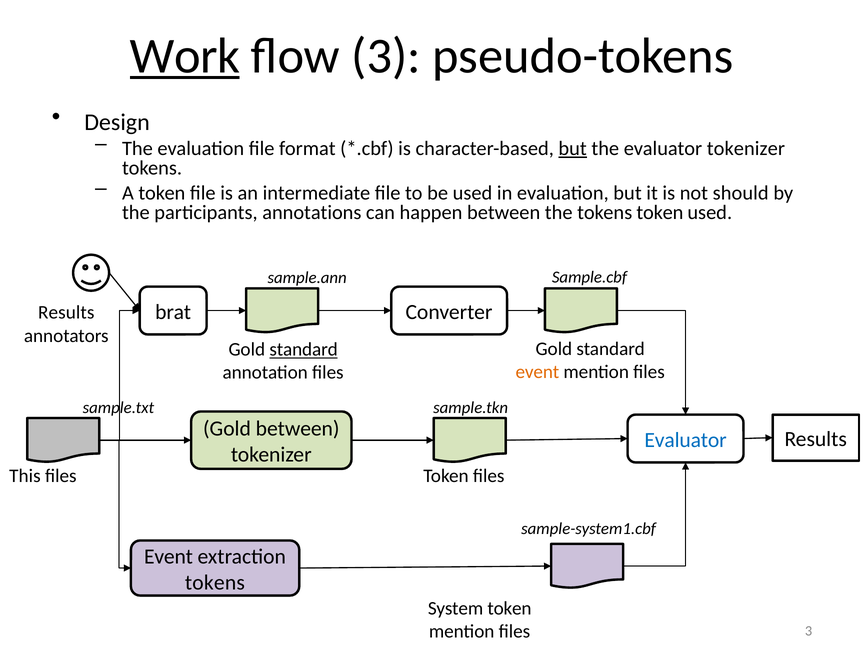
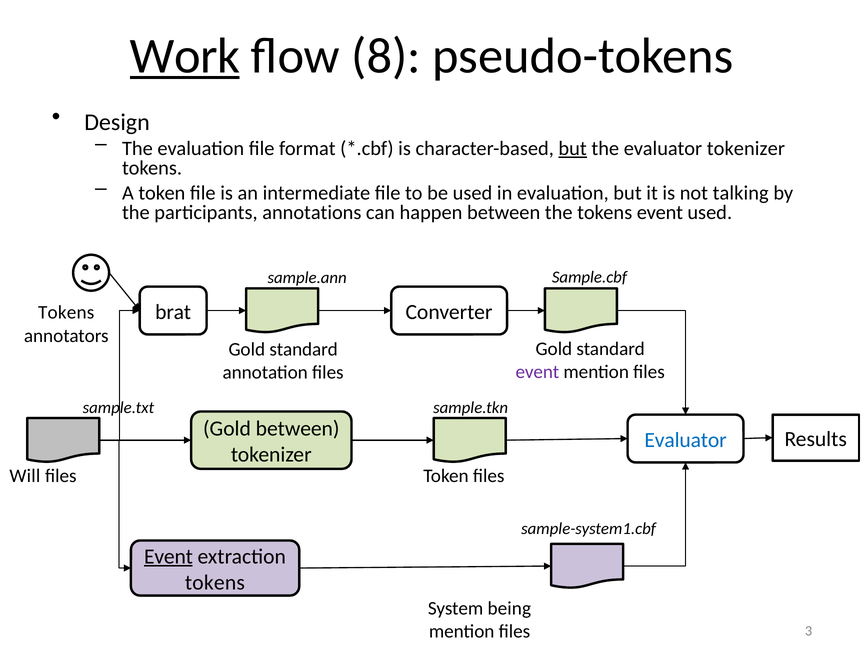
flow 3: 3 -> 8
should: should -> talking
tokens token: token -> event
Results at (66, 313): Results -> Tokens
standard at (304, 350) underline: present -> none
event at (537, 372) colour: orange -> purple
This: This -> Will
Event at (168, 557) underline: none -> present
System token: token -> being
